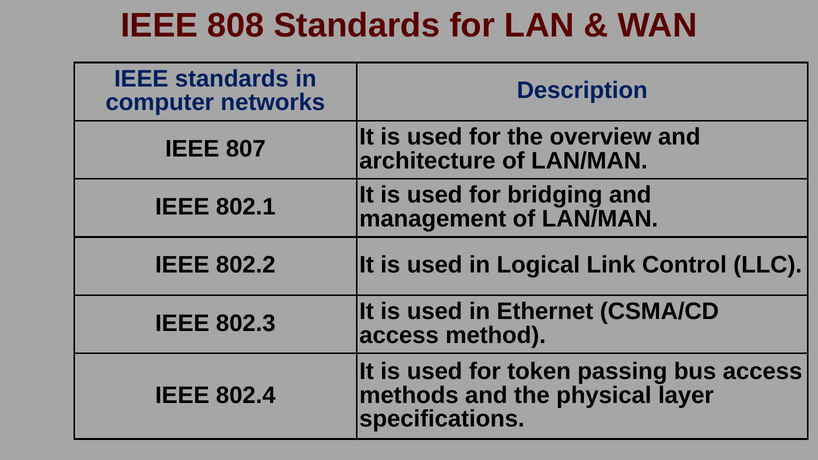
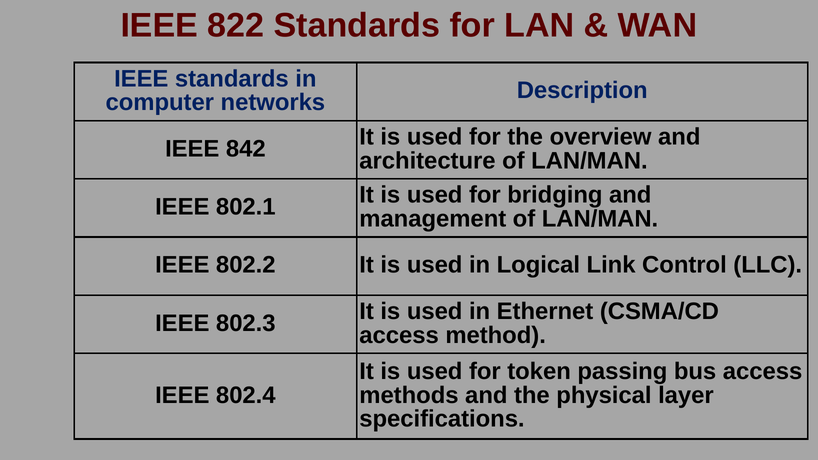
808: 808 -> 822
807: 807 -> 842
